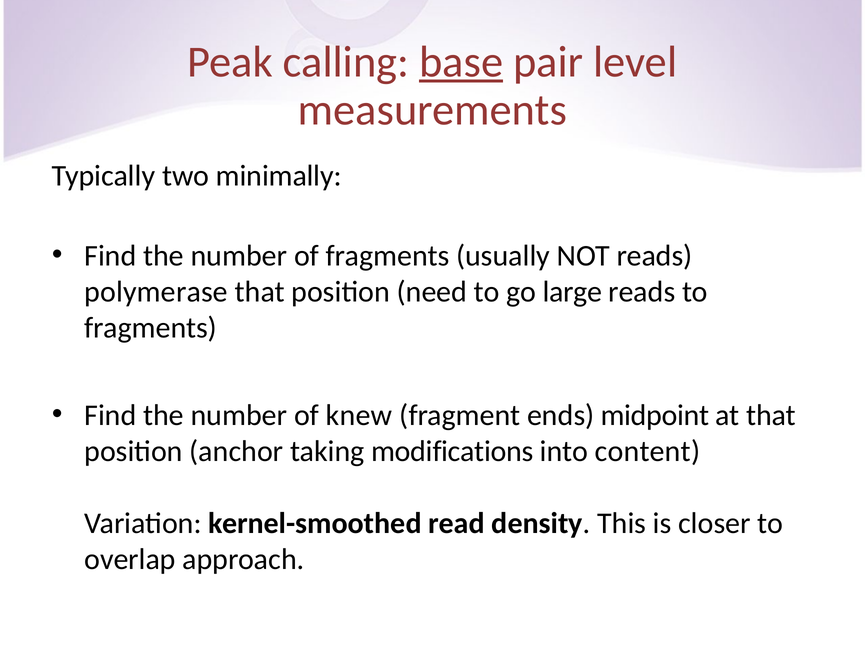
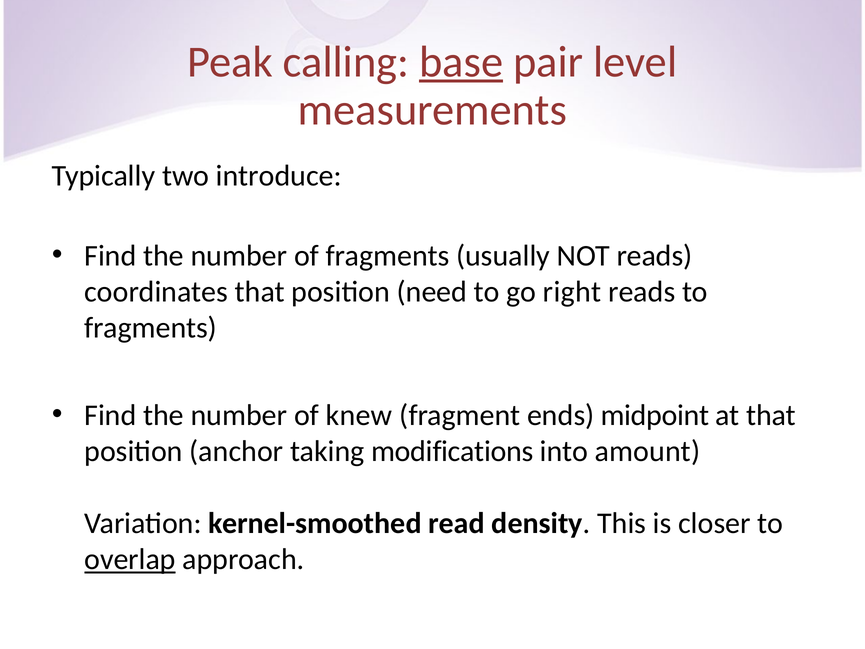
minimally: minimally -> introduce
polymerase: polymerase -> coordinates
large: large -> right
content: content -> amount
overlap underline: none -> present
